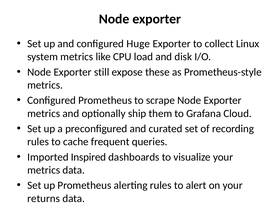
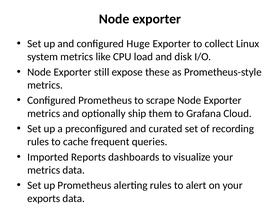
Inspired: Inspired -> Reports
returns: returns -> exports
